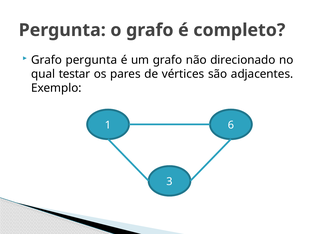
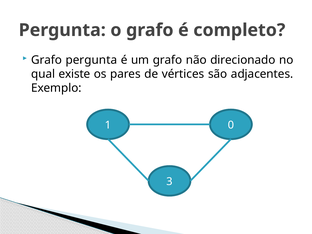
testar: testar -> existe
6: 6 -> 0
